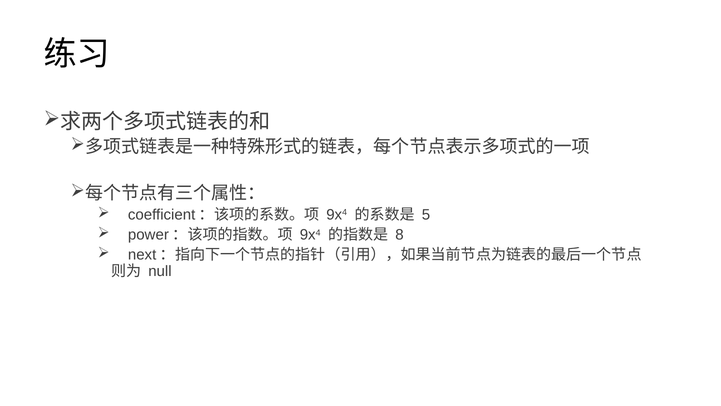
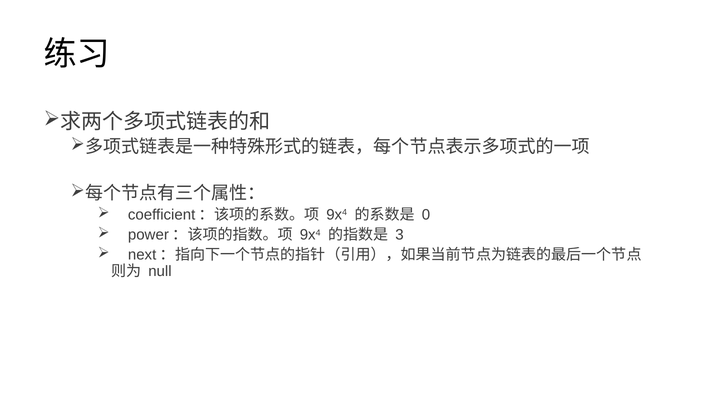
5: 5 -> 0
8: 8 -> 3
